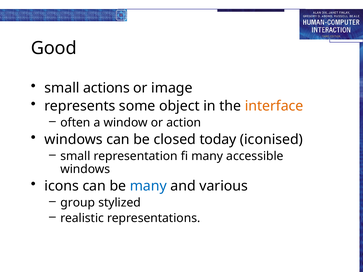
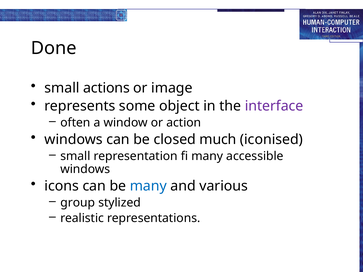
Good: Good -> Done
interface colour: orange -> purple
today: today -> much
